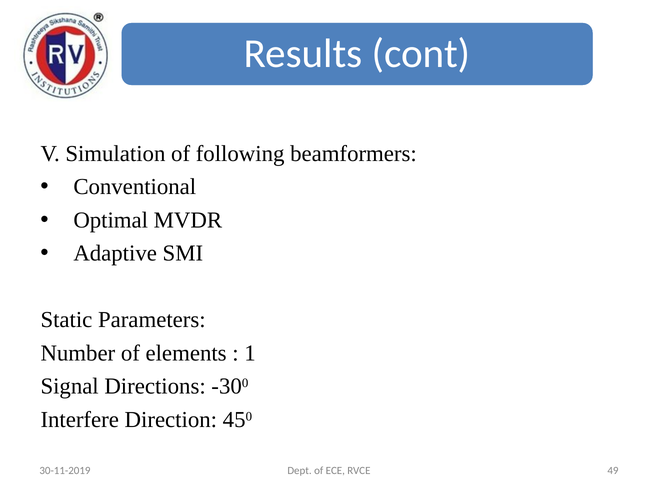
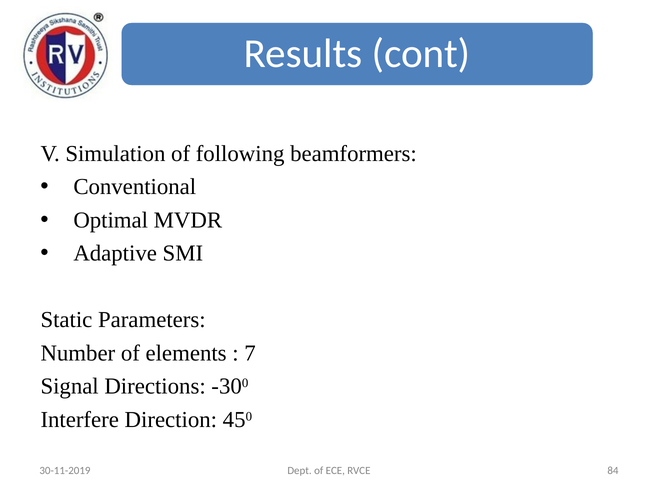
1: 1 -> 7
49: 49 -> 84
